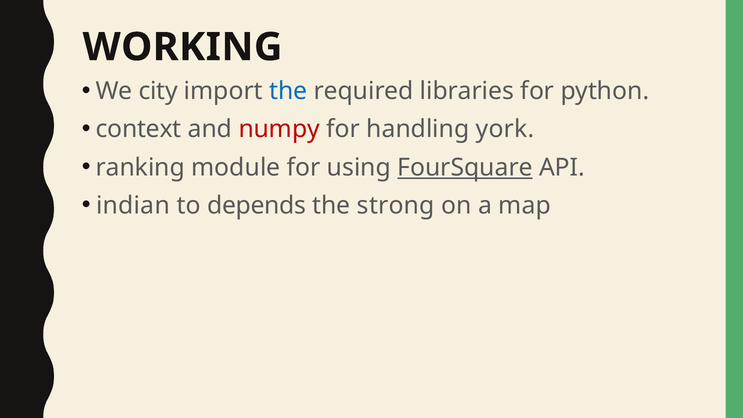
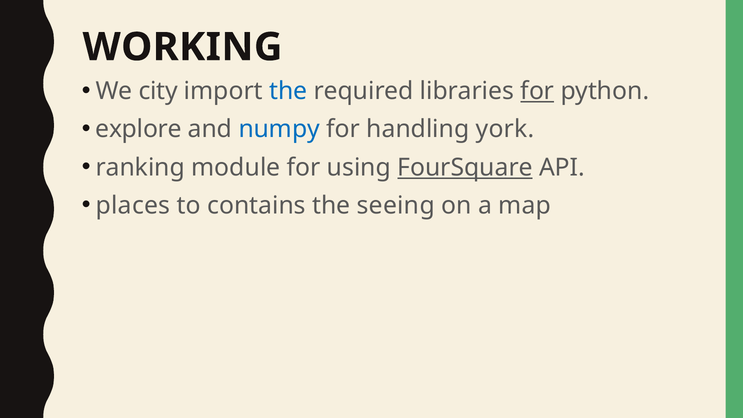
for at (537, 91) underline: none -> present
context: context -> explore
numpy colour: red -> blue
indian: indian -> places
depends: depends -> contains
strong: strong -> seeing
